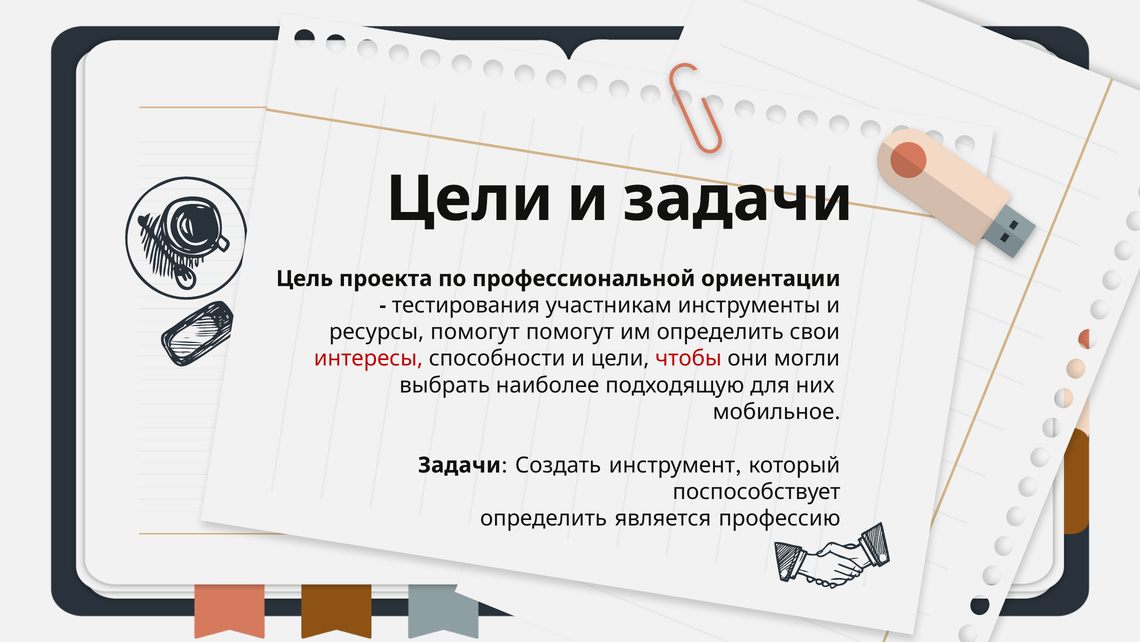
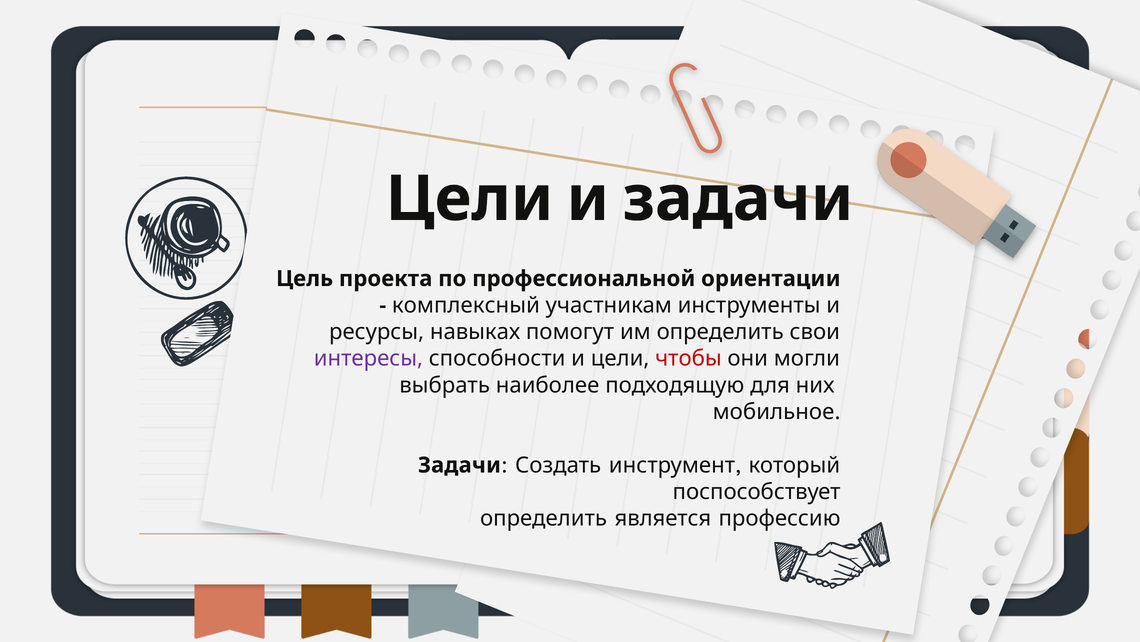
тестирования: тестирования -> комплексный
ресурсы помогут: помогут -> навыках
интересы colour: red -> purple
